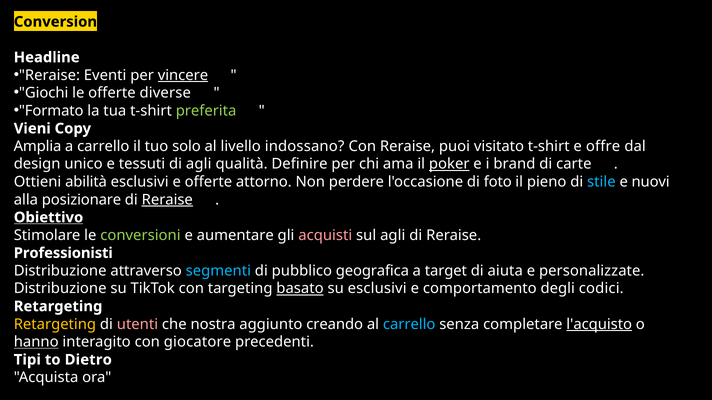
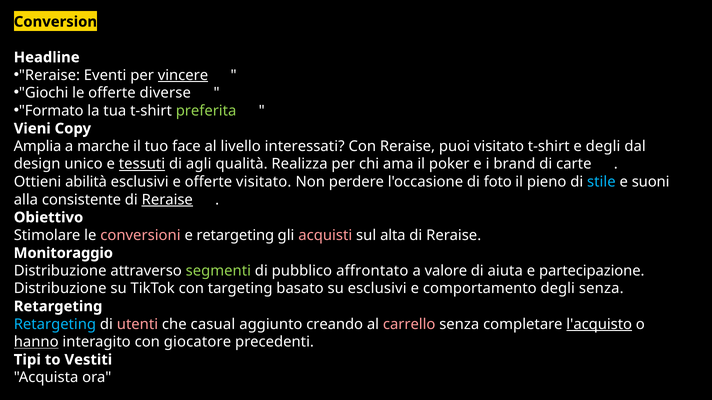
a carrello: carrello -> marche
solo: solo -> face
indossano: indossano -> interessati
e offre: offre -> degli
tessuti underline: none -> present
Definire: Definire -> Realizza
poker underline: present -> none
offerte attorno: attorno -> visitato
nuovi: nuovi -> suoni
posizionare: posizionare -> consistente
Obiettivo underline: present -> none
conversioni colour: light green -> pink
e aumentare: aumentare -> retargeting
sul agli: agli -> alta
Professionisti: Professionisti -> Monitoraggio
segmenti colour: light blue -> light green
geografica: geografica -> affrontato
target: target -> valore
personalizzate: personalizzate -> partecipazione
basato underline: present -> none
degli codici: codici -> senza
Retargeting at (55, 325) colour: yellow -> light blue
nostra: nostra -> casual
carrello at (409, 325) colour: light blue -> pink
Dietro: Dietro -> Vestiti
